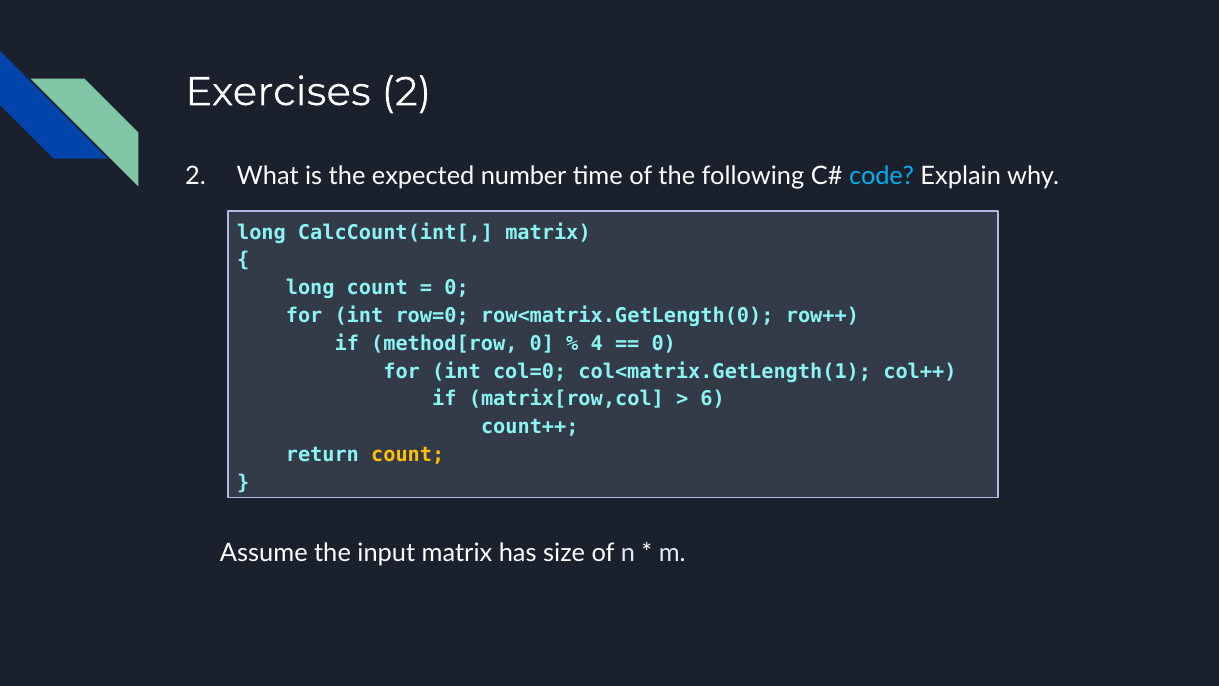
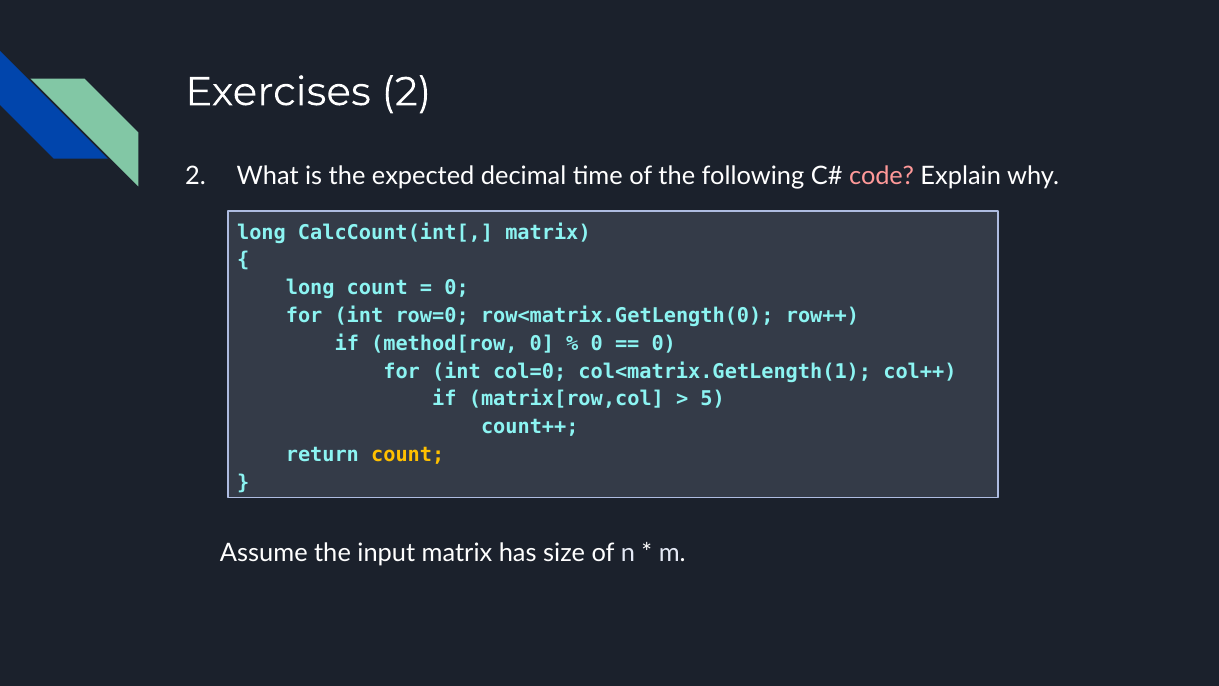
number: number -> decimal
code colour: light blue -> pink
4 at (597, 343): 4 -> 0
6: 6 -> 5
